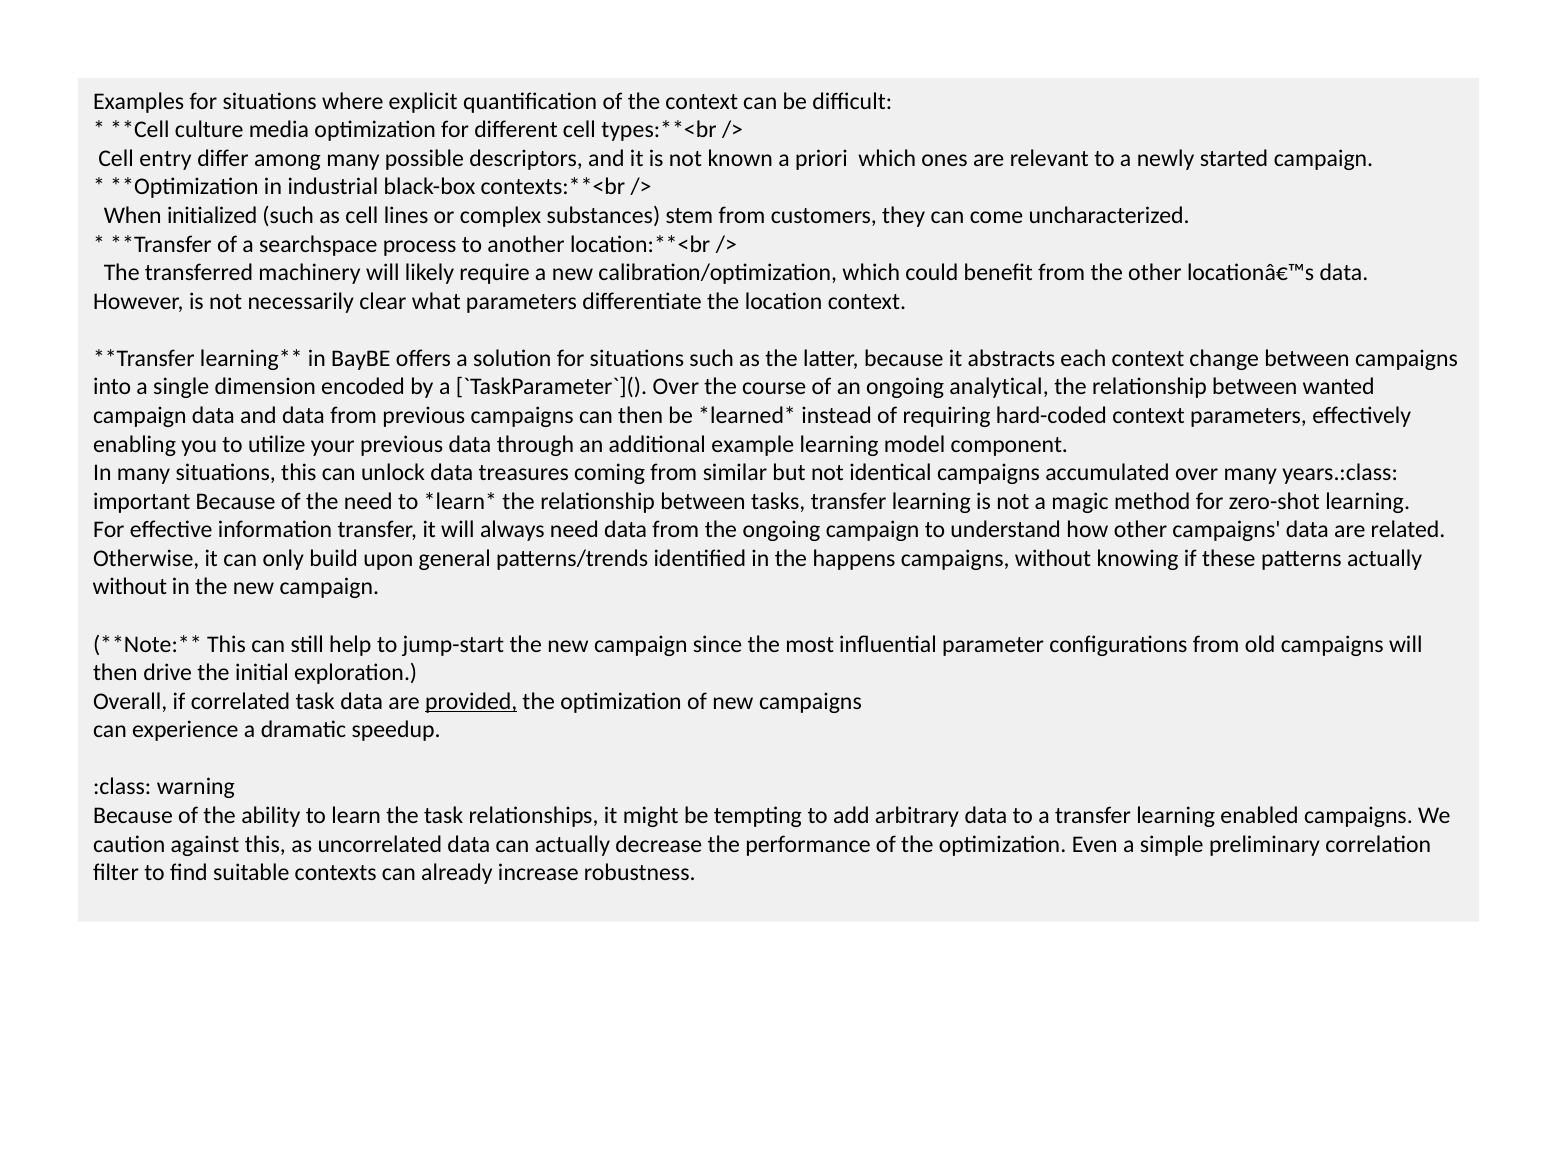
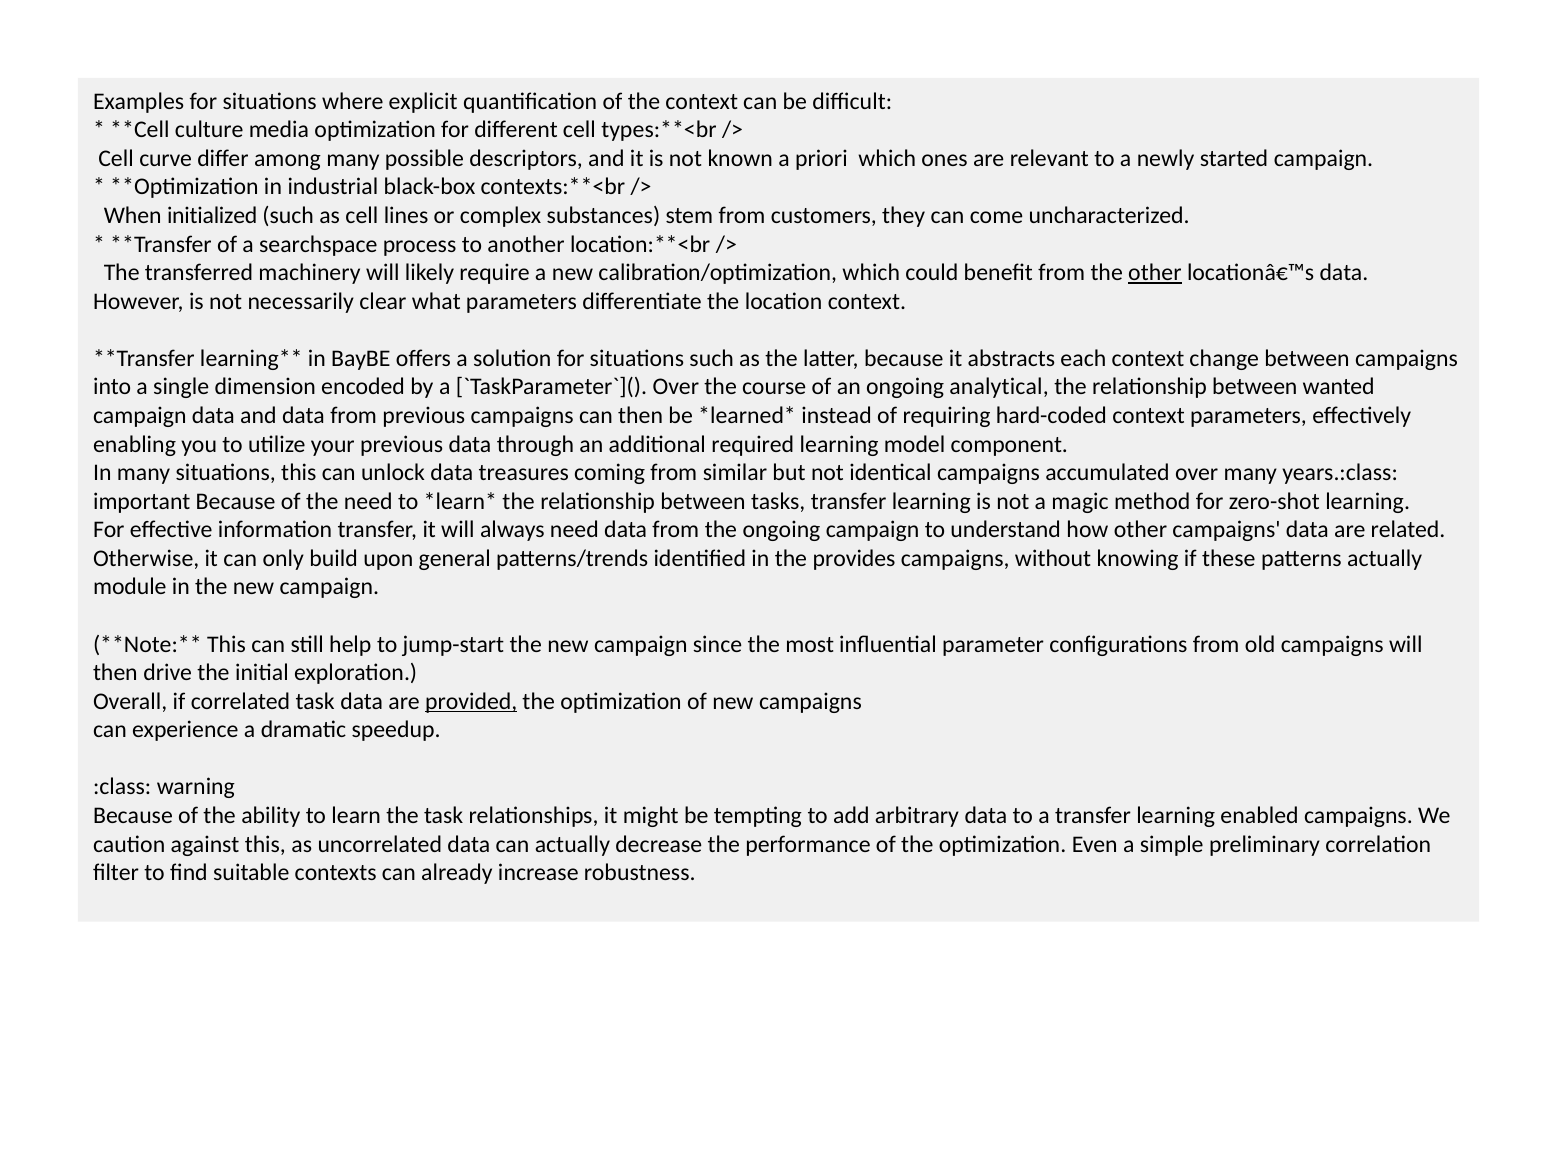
entry: entry -> curve
other at (1155, 273) underline: none -> present
example: example -> required
happens: happens -> provides
without at (130, 587): without -> module
